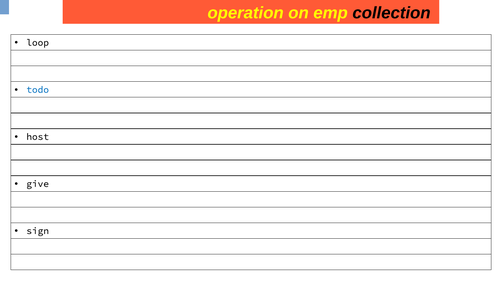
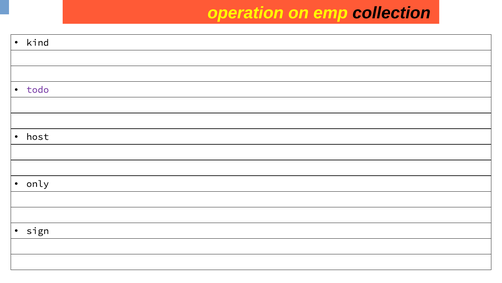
loop: loop -> kind
todo colour: blue -> purple
give: give -> only
